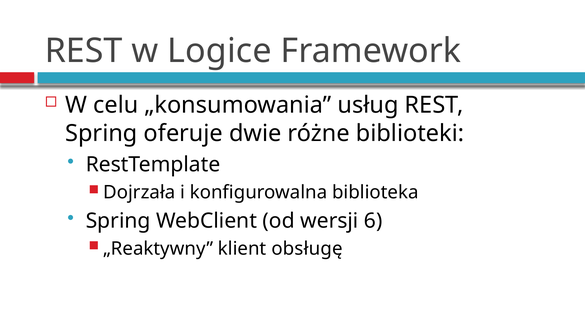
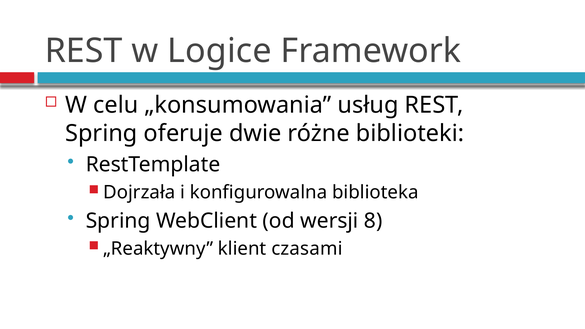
6: 6 -> 8
obsługę: obsługę -> czasami
